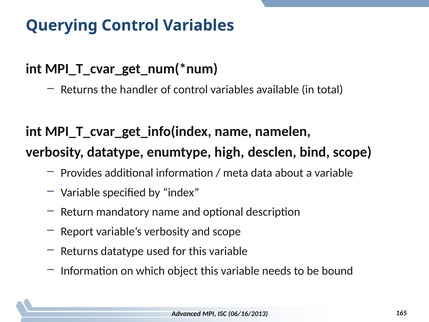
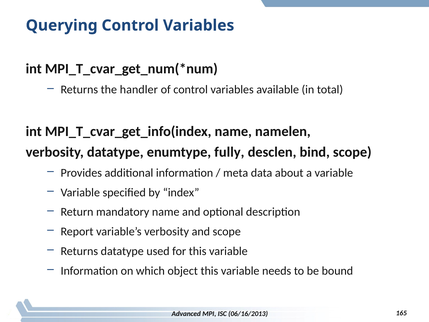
high: high -> fully
